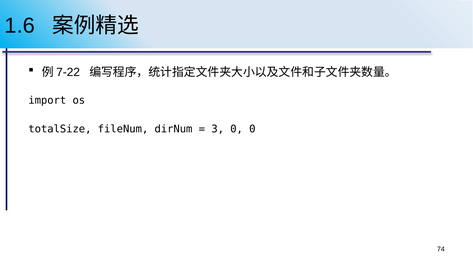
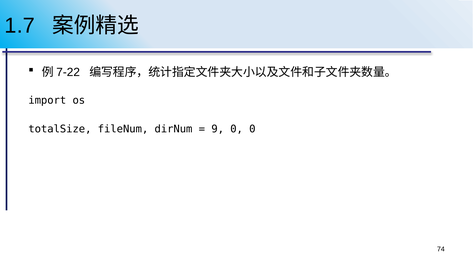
1.6: 1.6 -> 1.7
3: 3 -> 9
